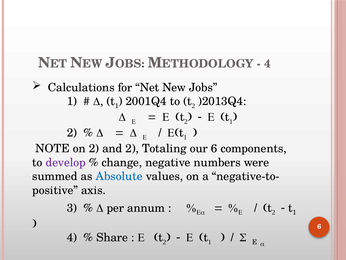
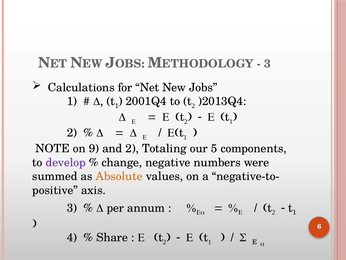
4 at (267, 64): 4 -> 3
on 2: 2 -> 9
our 6: 6 -> 5
Absolute colour: blue -> orange
